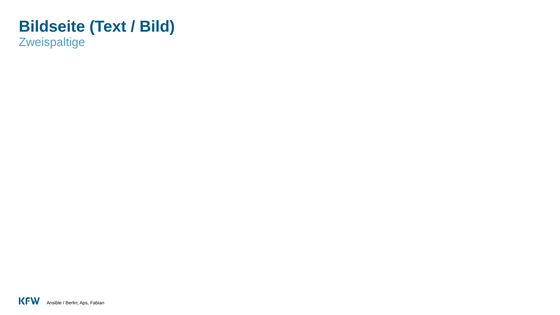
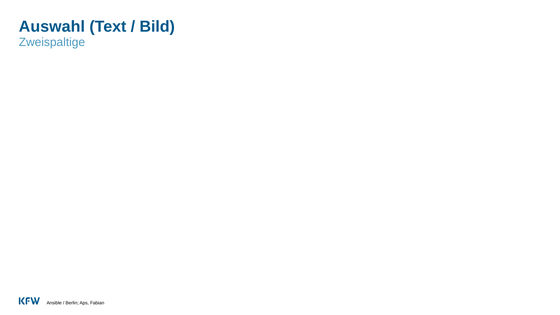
Bildseite: Bildseite -> Auswahl
